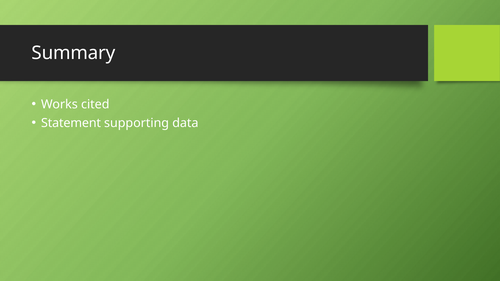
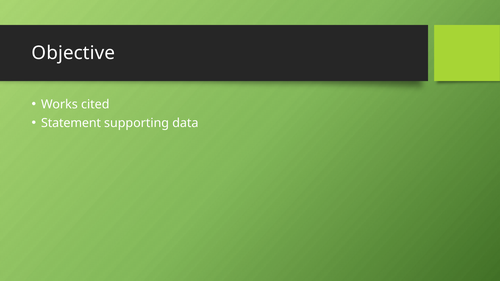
Summary: Summary -> Objective
